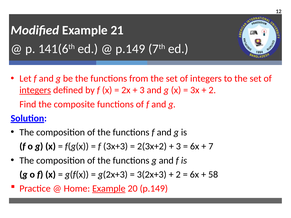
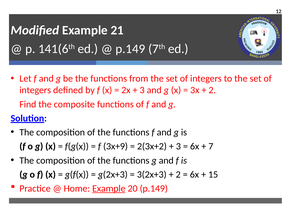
integers at (35, 90) underline: present -> none
3x+3: 3x+3 -> 3x+9
58: 58 -> 15
